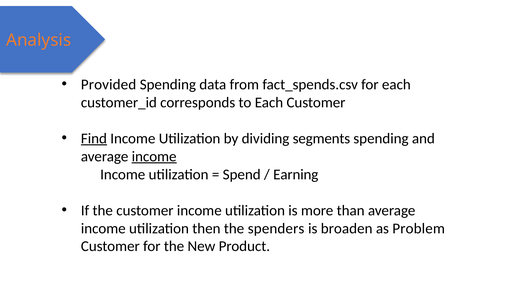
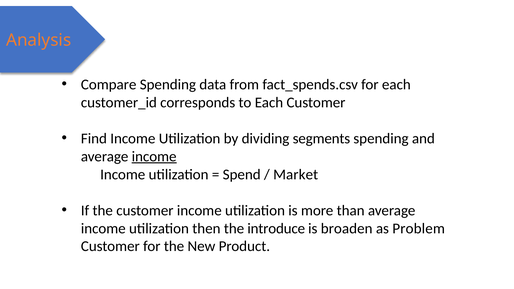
Provided: Provided -> Compare
Find underline: present -> none
Earning: Earning -> Market
spenders: spenders -> introduce
